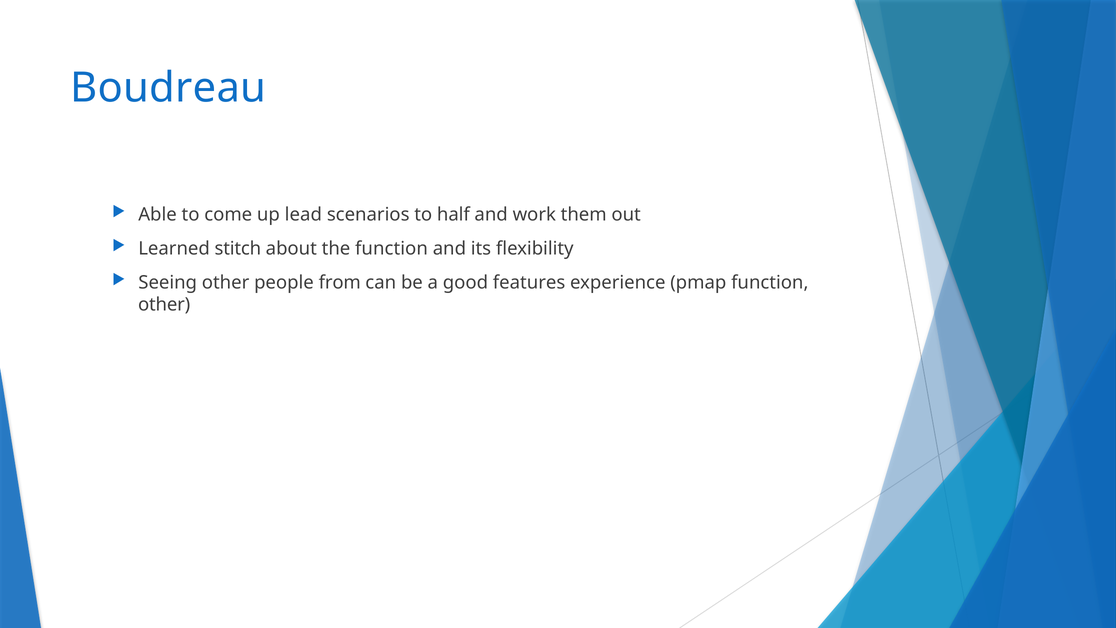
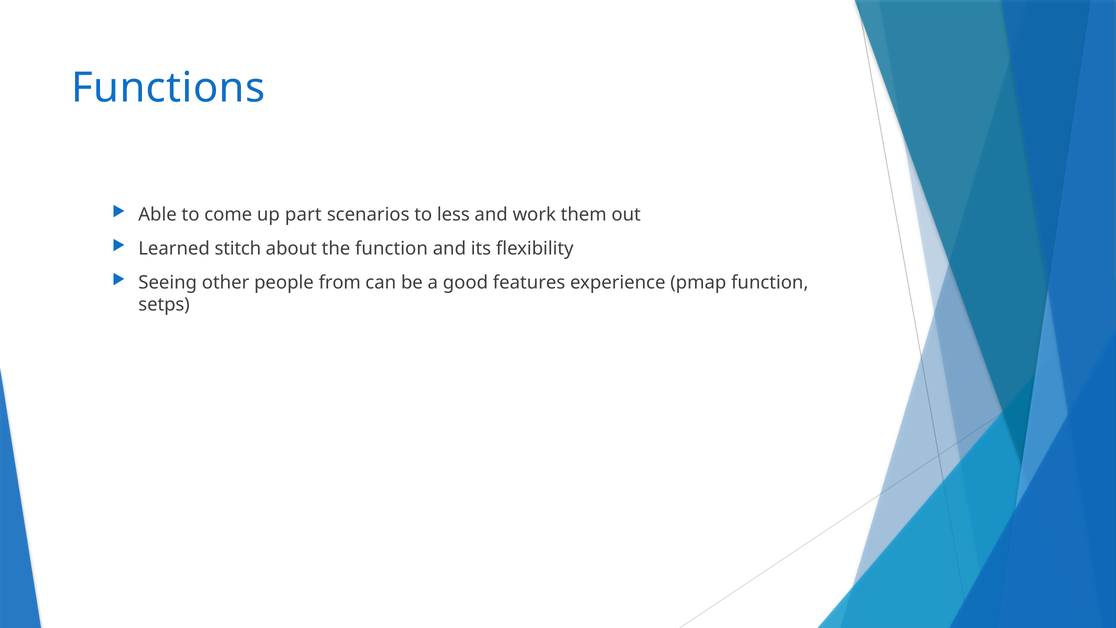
Boudreau: Boudreau -> Functions
lead: lead -> part
half: half -> less
other at (164, 305): other -> setps
